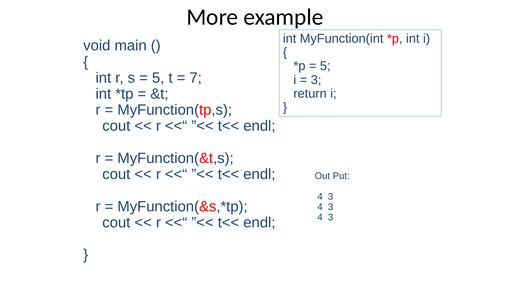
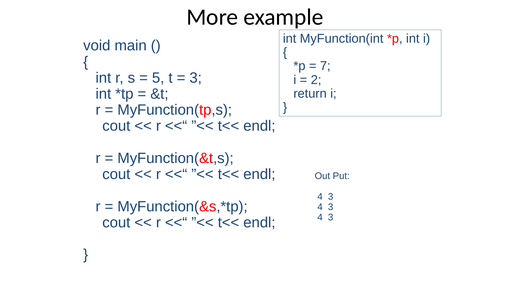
5 at (325, 66): 5 -> 7
7 at (196, 78): 7 -> 3
3 at (316, 80): 3 -> 2
